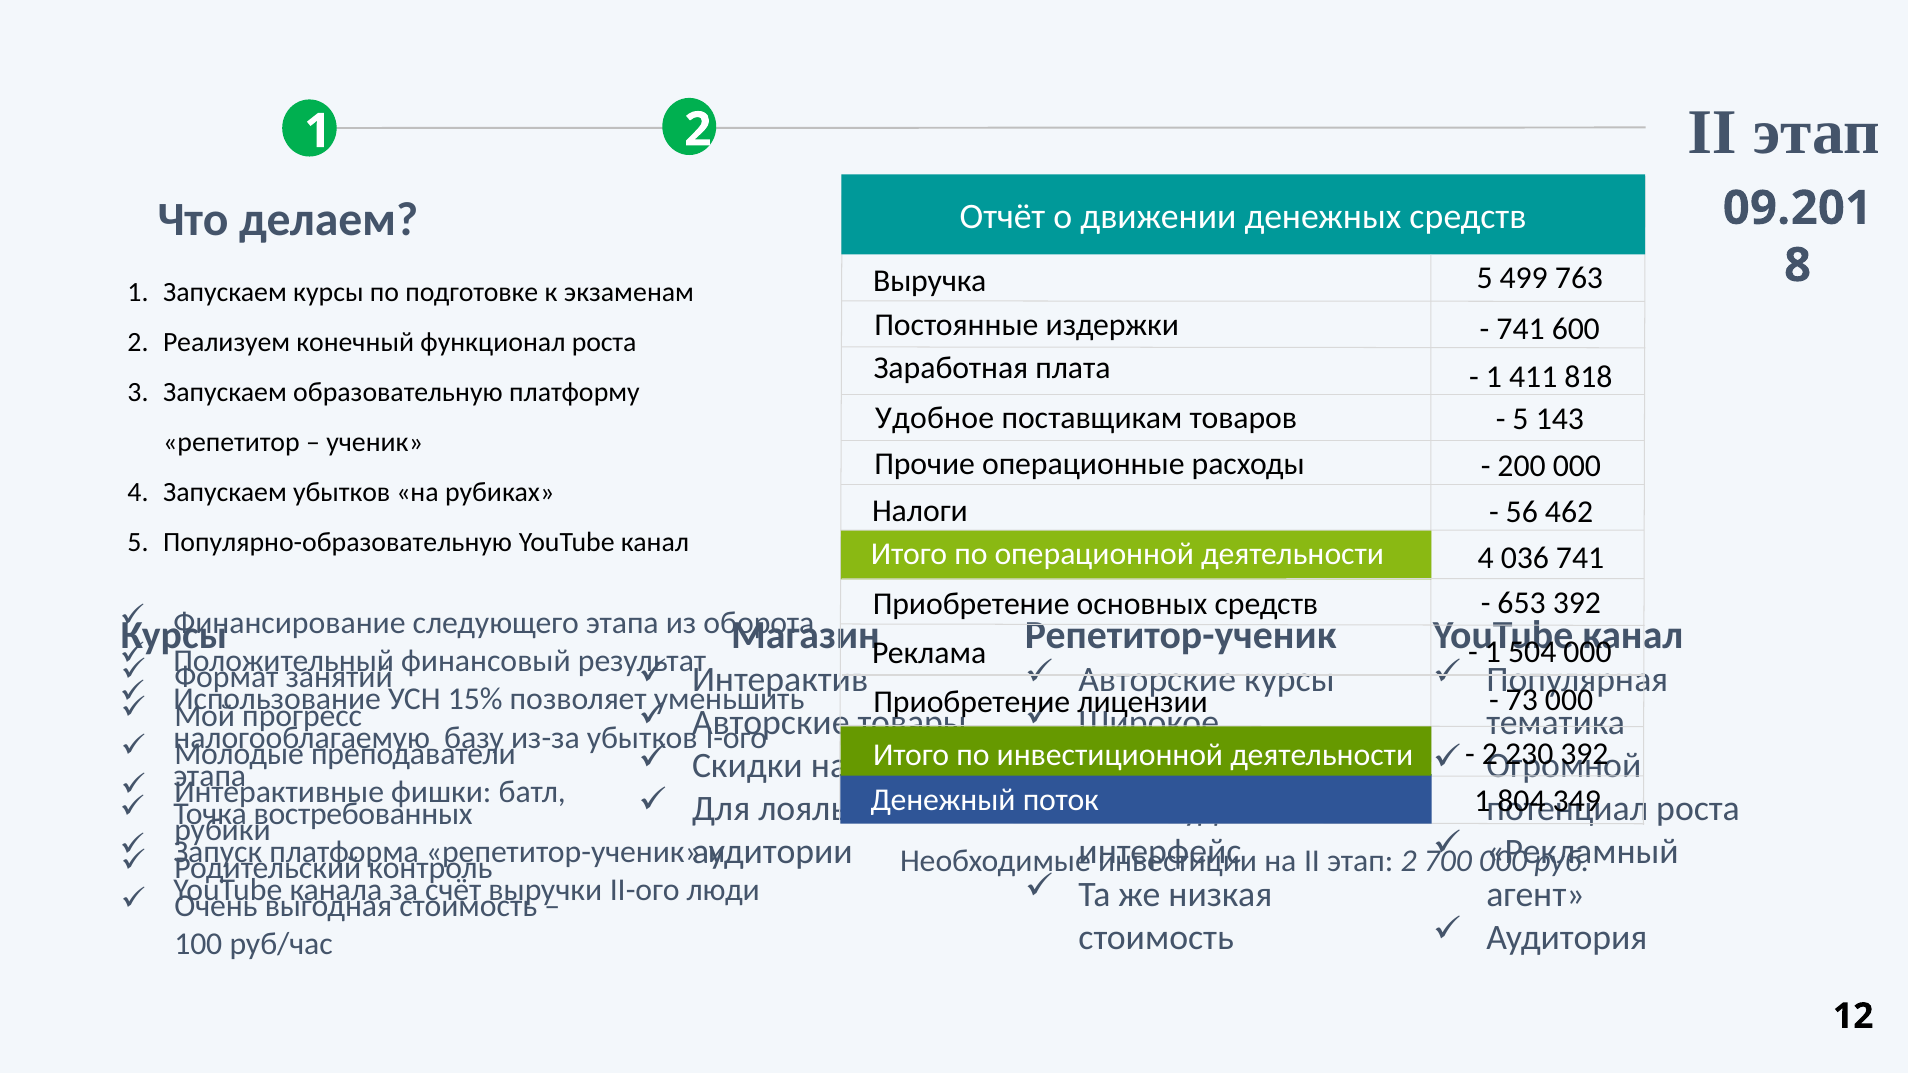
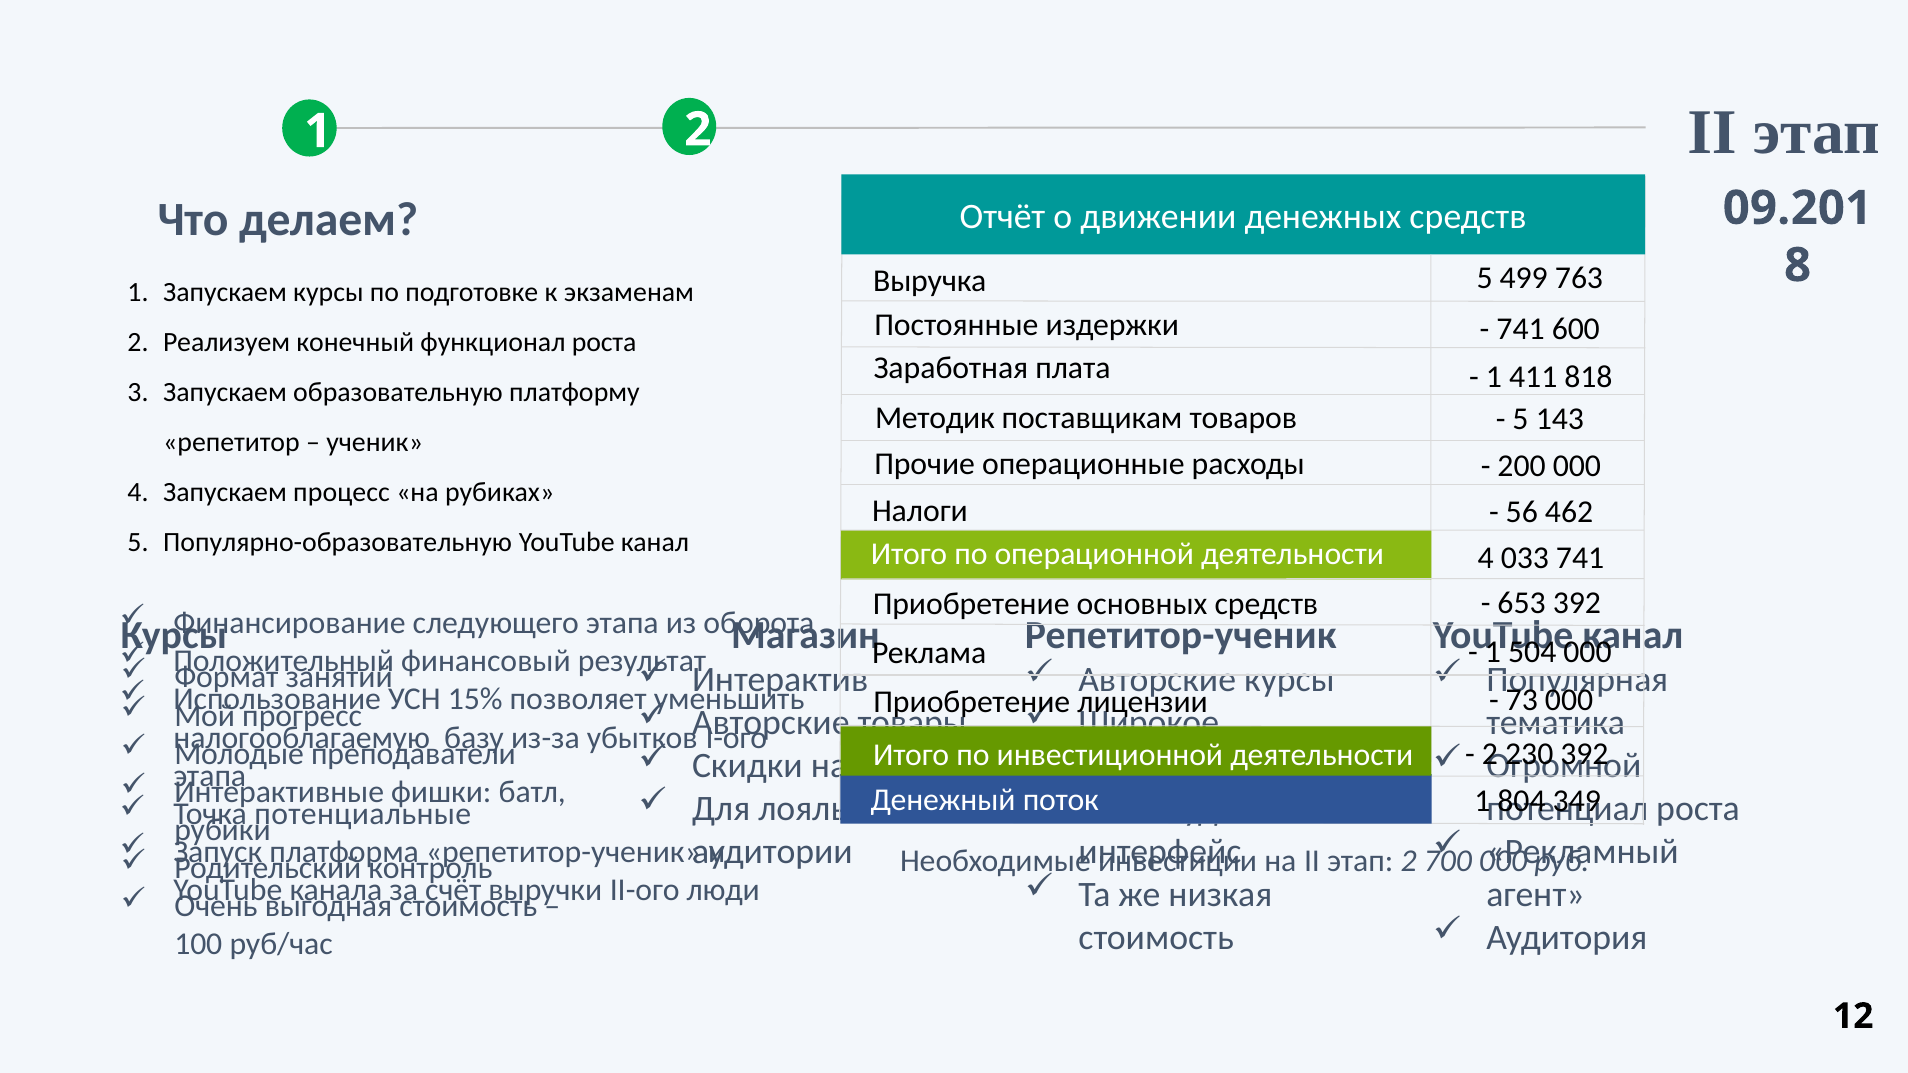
Удобное: Удобное -> Методик
Запускаем убытков: убытков -> процесс
036: 036 -> 033
востребованных: востребованных -> потенциальные
